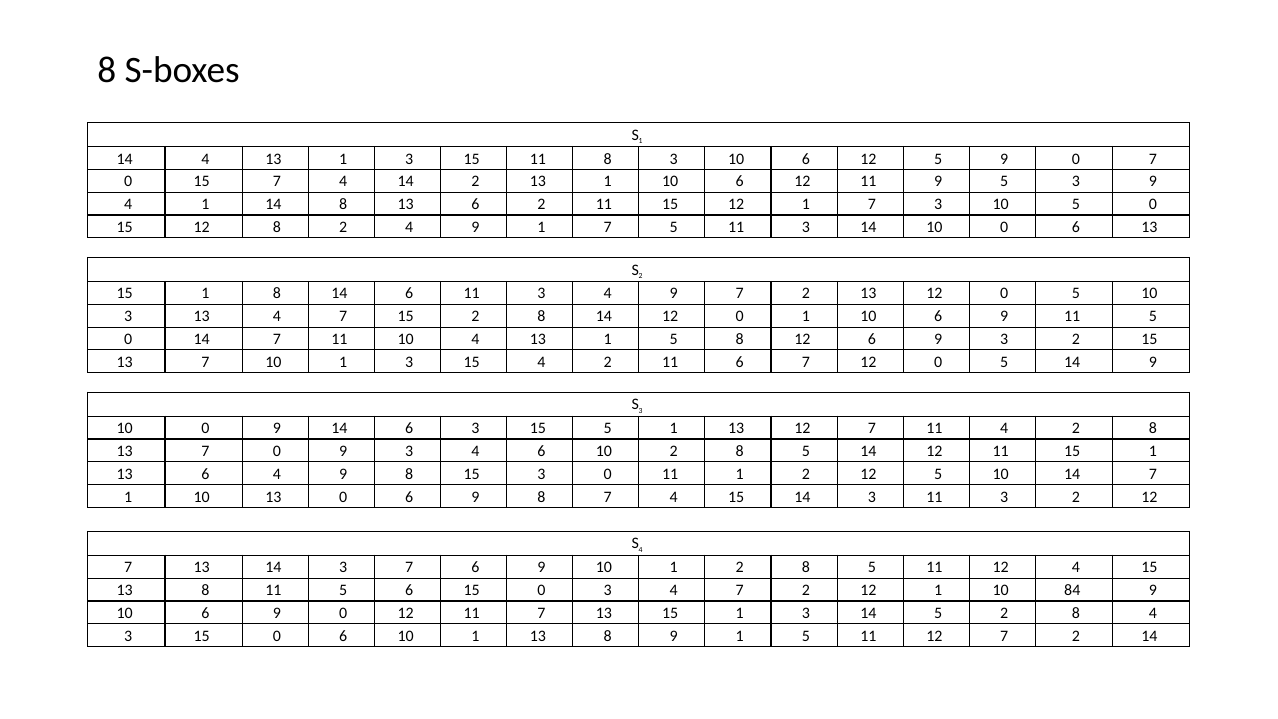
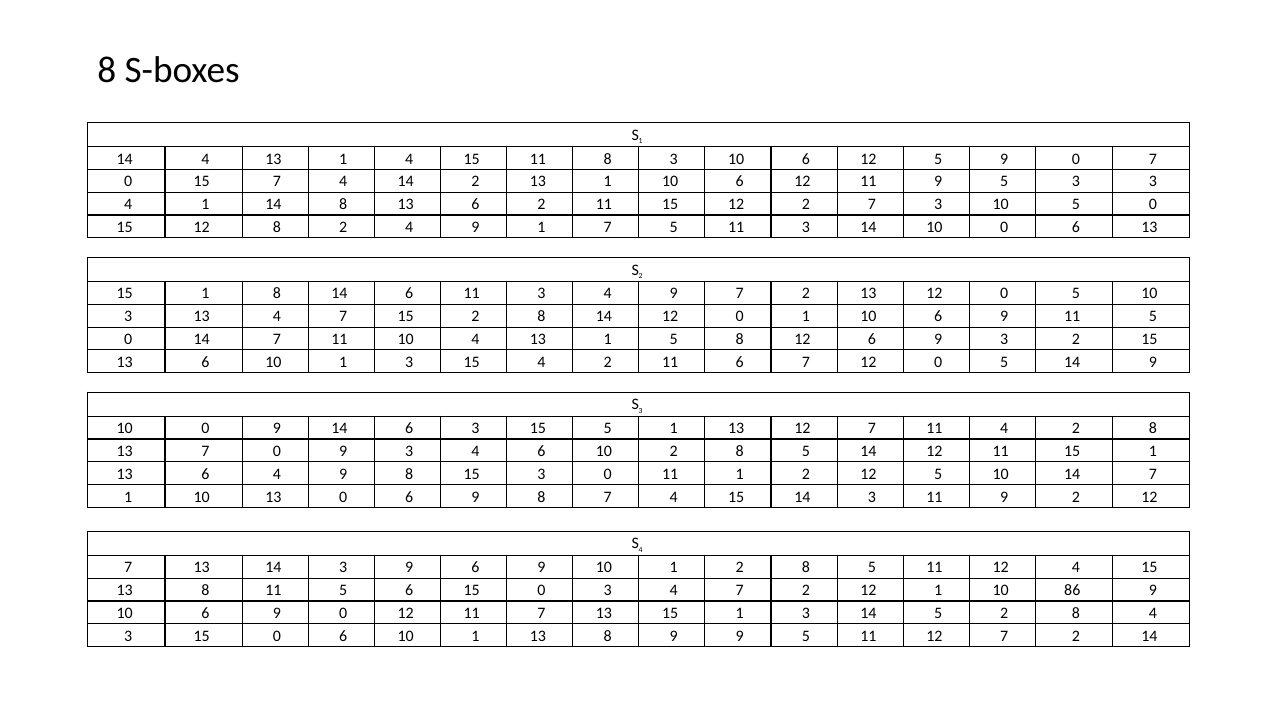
13 1 3: 3 -> 4
3 9: 9 -> 3
15 12 1: 1 -> 2
7 at (205, 362): 7 -> 6
3 11 3: 3 -> 9
3 7: 7 -> 9
84: 84 -> 86
8 9 1: 1 -> 9
